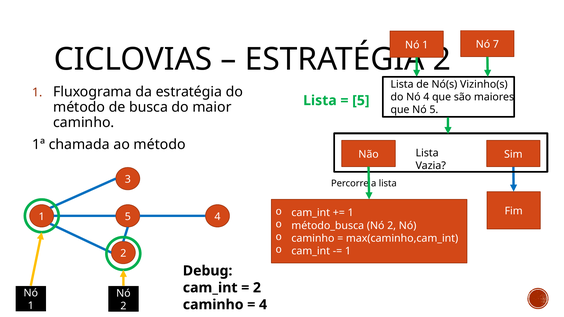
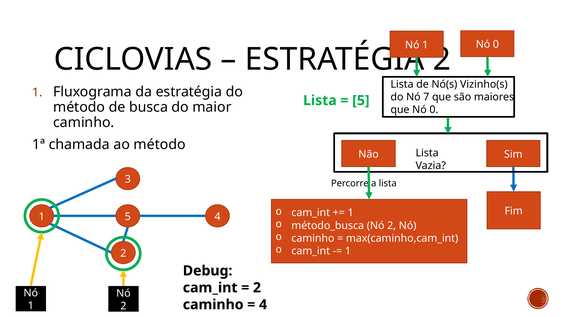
7 at (496, 44): 7 -> 0
Nó 4: 4 -> 7
que Nó 5: 5 -> 0
